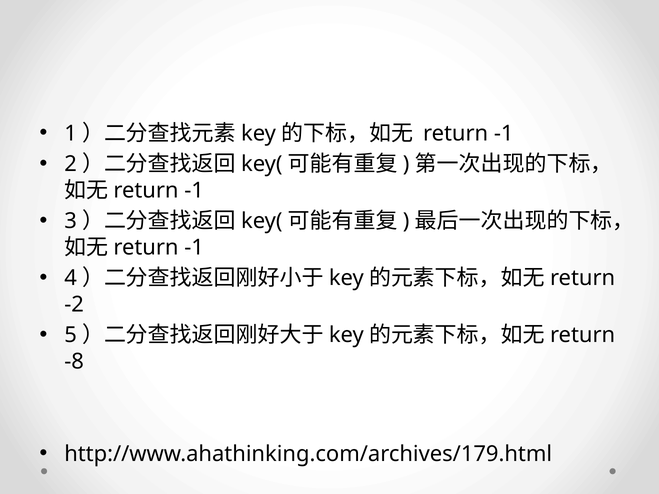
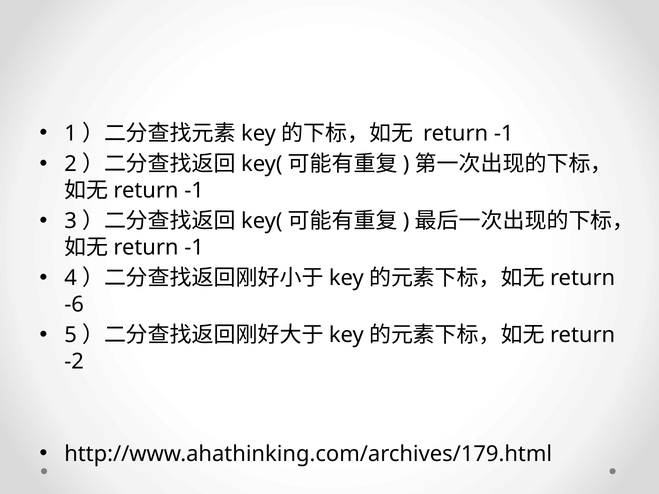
-2: -2 -> -6
-8: -8 -> -2
